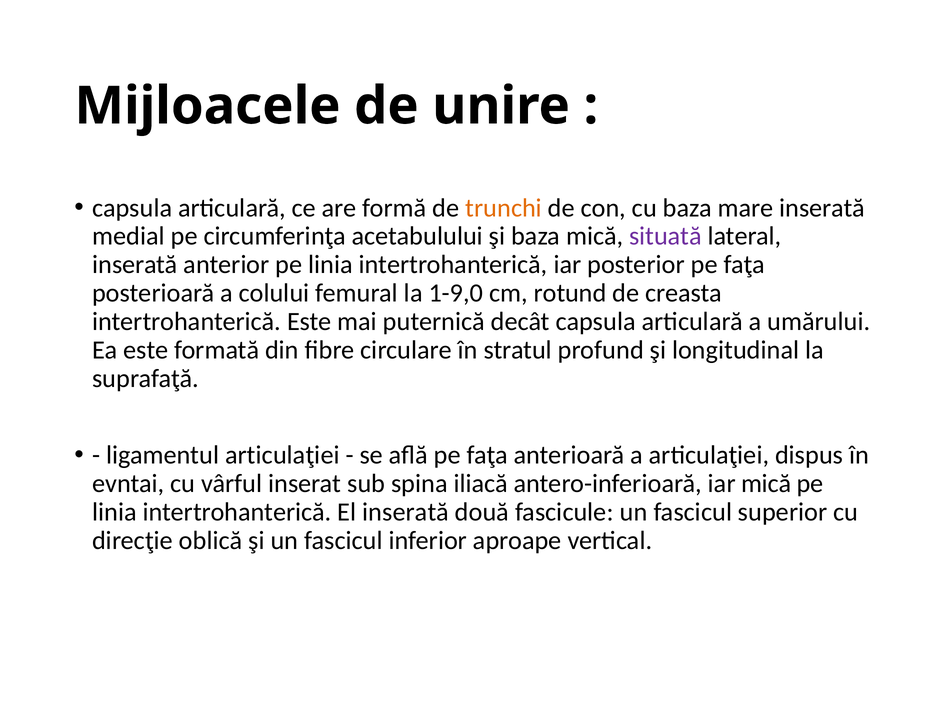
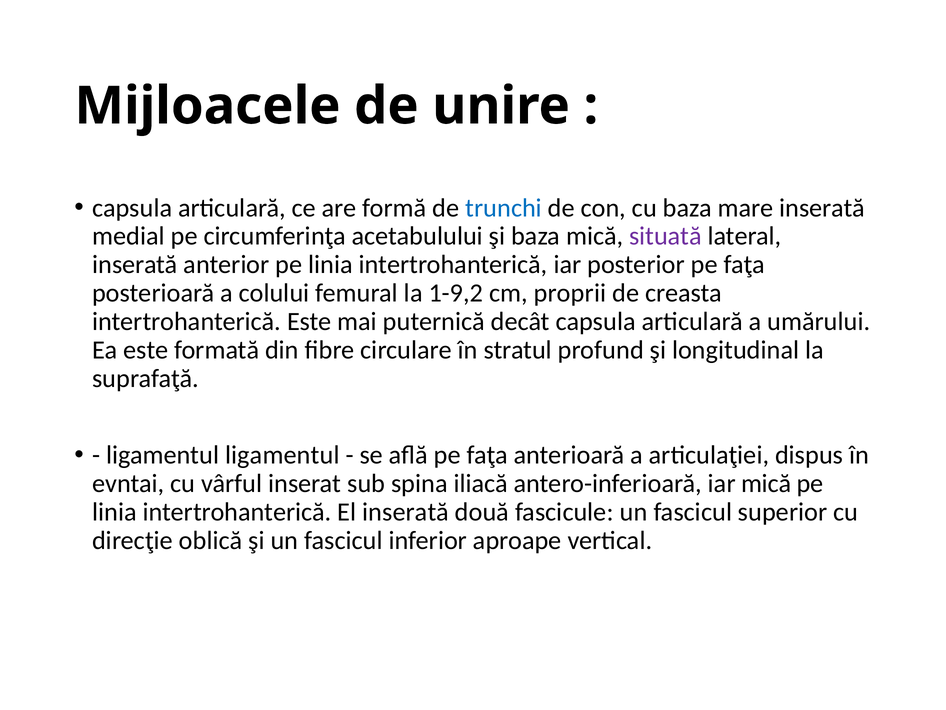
trunchi colour: orange -> blue
1-9,0: 1-9,0 -> 1-9,2
rotund: rotund -> proprii
ligamentul articulaţiei: articulaţiei -> ligamentul
